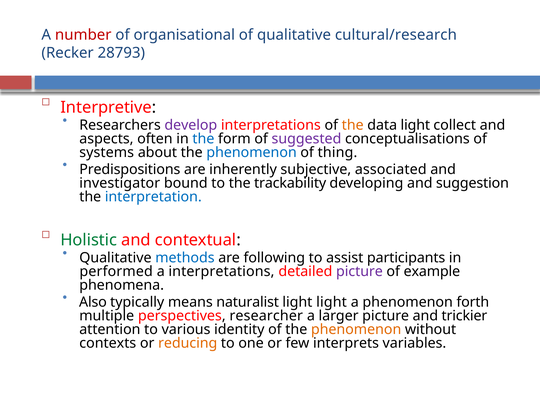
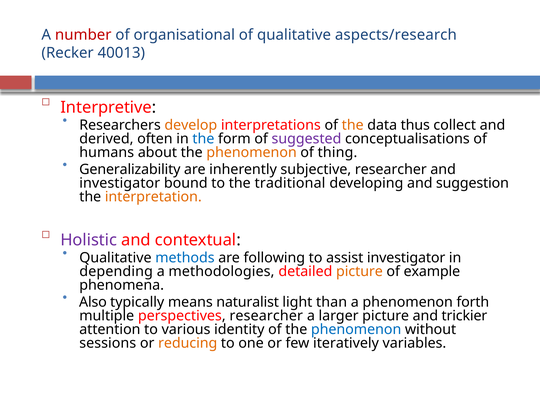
cultural/research: cultural/research -> aspects/research
28793: 28793 -> 40013
develop colour: purple -> orange
data light: light -> thus
aspects: aspects -> derived
systems: systems -> humans
phenomenon at (252, 153) colour: blue -> orange
Predispositions: Predispositions -> Generalizability
subjective associated: associated -> researcher
trackability: trackability -> traditional
interpretation colour: blue -> orange
Holistic colour: green -> purple
assist participants: participants -> investigator
performed: performed -> depending
a interpretations: interpretations -> methodologies
picture at (359, 272) colour: purple -> orange
light light: light -> than
phenomenon at (356, 330) colour: orange -> blue
contexts: contexts -> sessions
interprets: interprets -> iteratively
